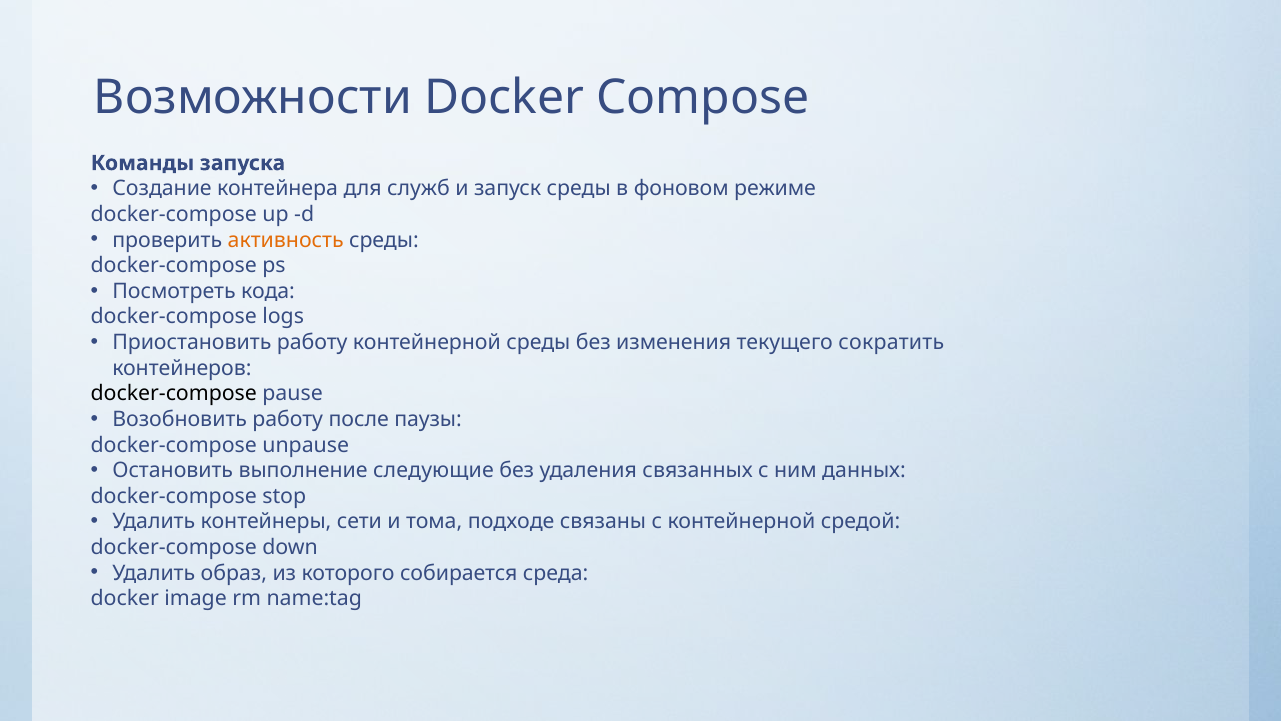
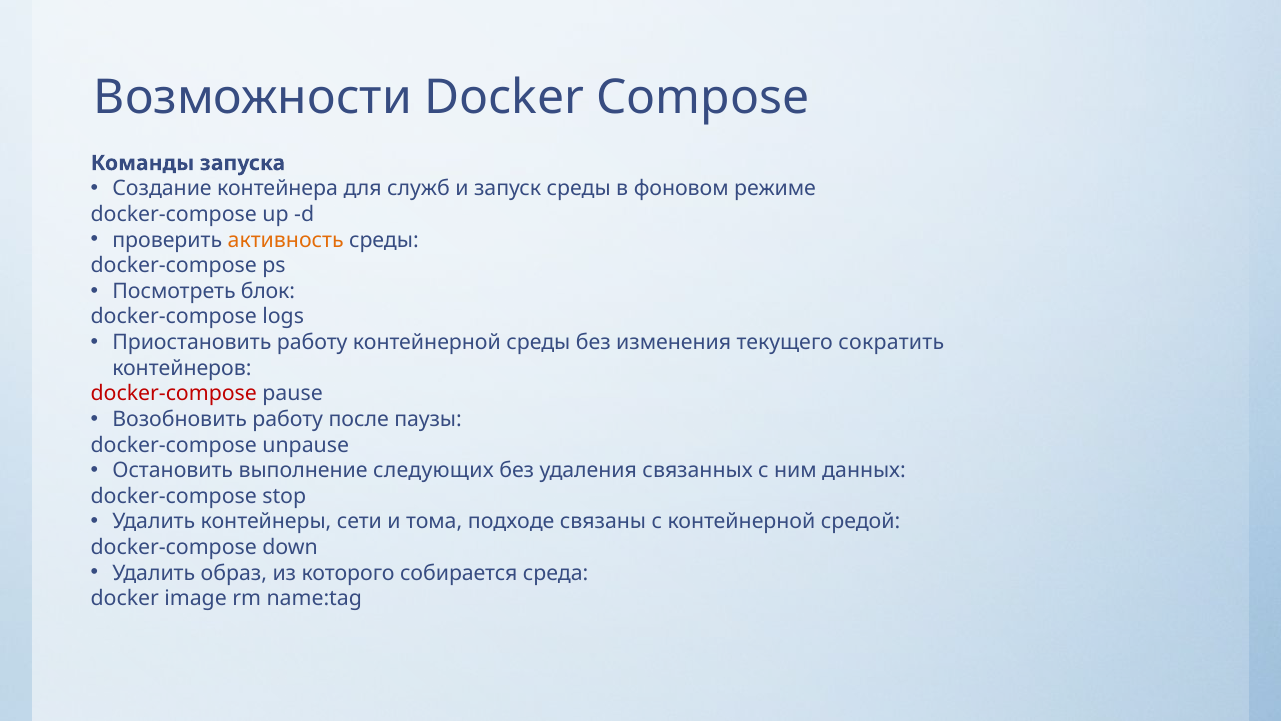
кода: кода -> блок
docker-compose at (174, 394) colour: black -> red
следующие: следующие -> следующих
